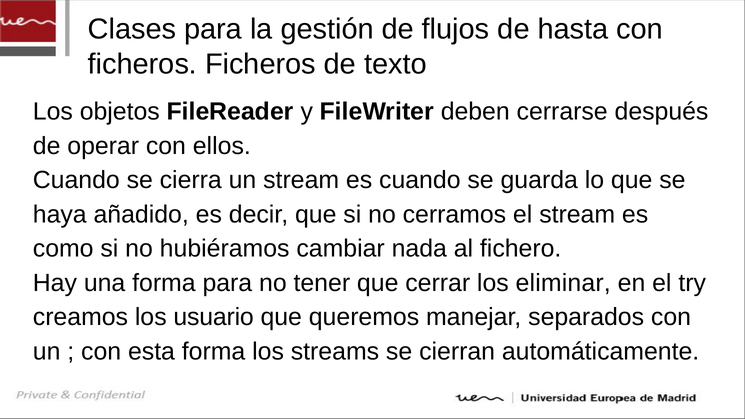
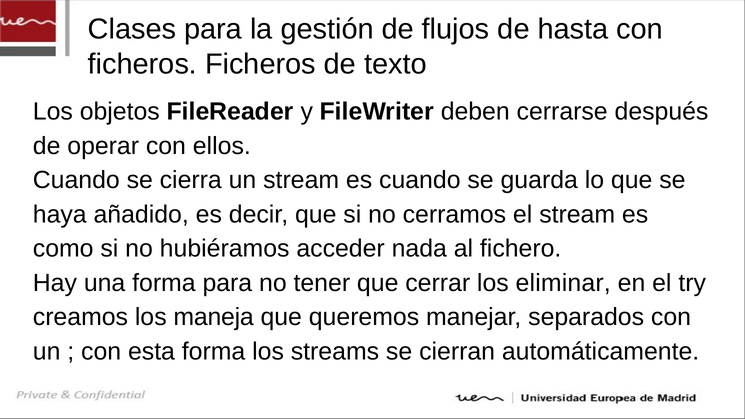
cambiar: cambiar -> acceder
usuario: usuario -> maneja
